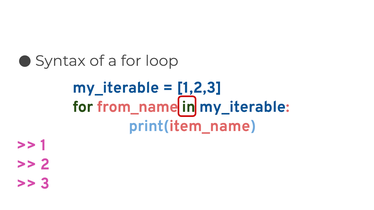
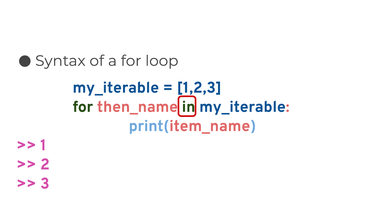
from_name: from_name -> then_name
